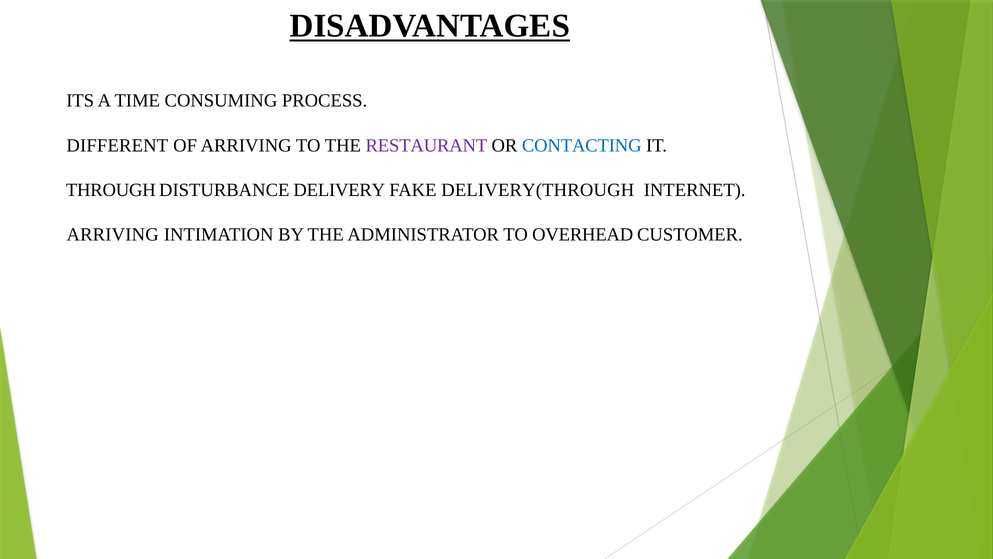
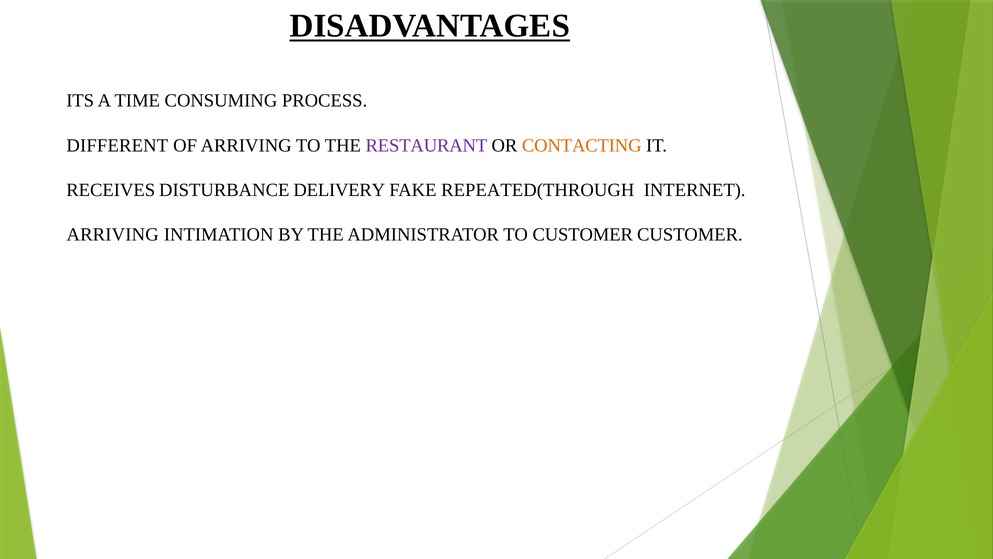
CONTACTING colour: blue -> orange
THROUGH: THROUGH -> RECEIVES
DELIVERY(THROUGH: DELIVERY(THROUGH -> REPEATED(THROUGH
TO OVERHEAD: OVERHEAD -> CUSTOMER
